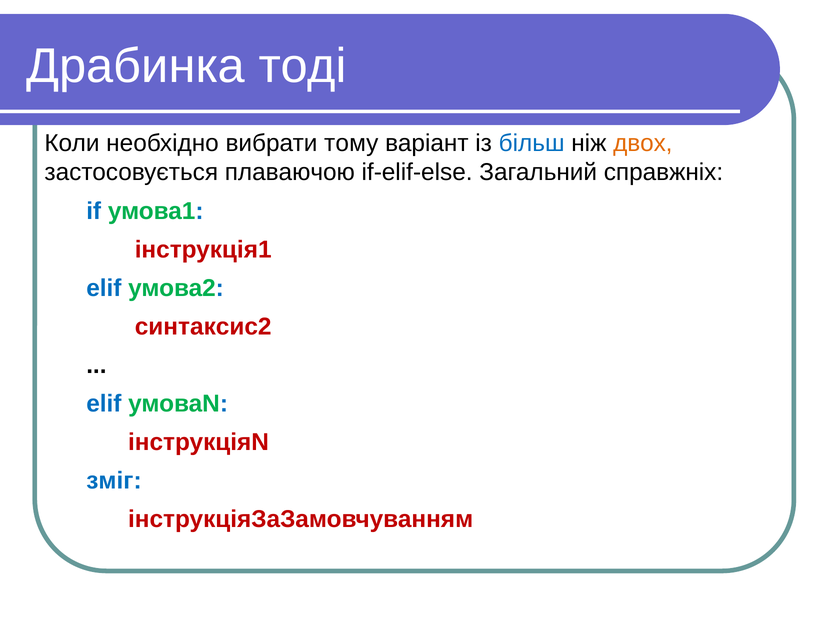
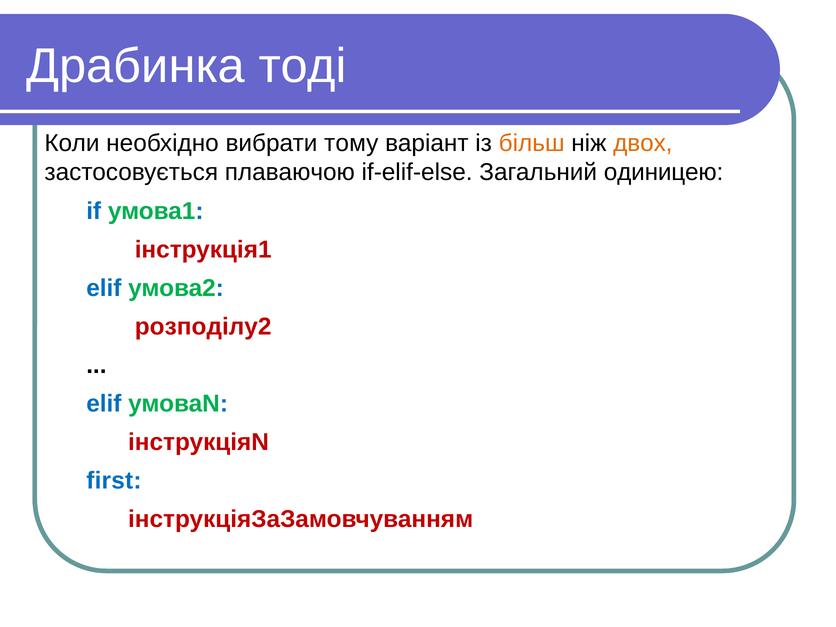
більш colour: blue -> orange
справжніх: справжніх -> одиницею
синтаксис2: синтаксис2 -> розподілу2
зміг: зміг -> first
